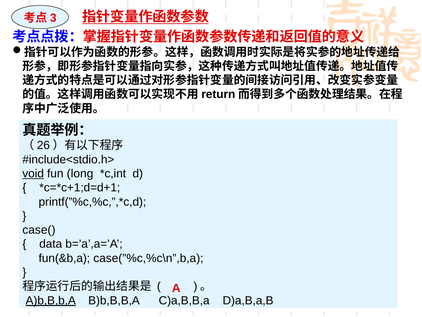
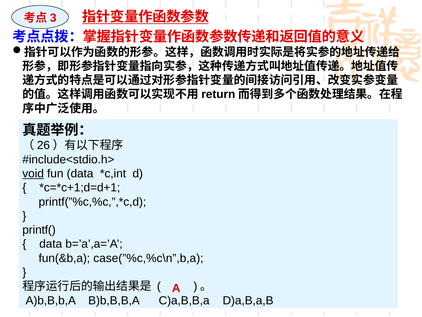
fun long: long -> data
case(: case( -> printf(
A)b,B,b,A underline: present -> none
